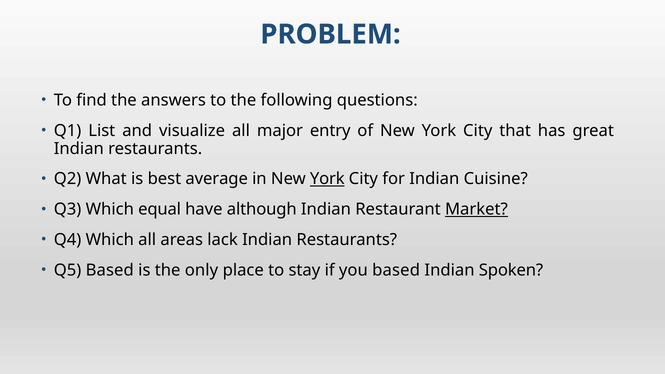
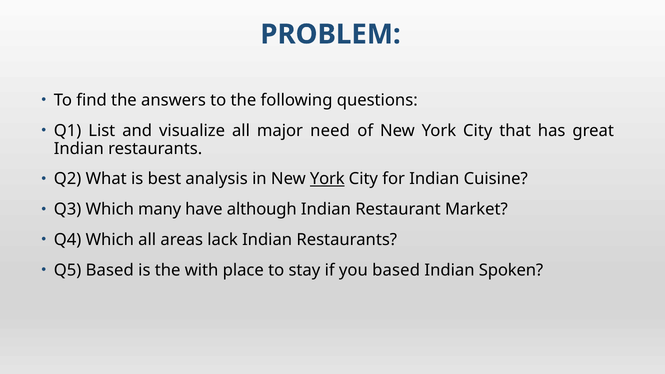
entry: entry -> need
average: average -> analysis
equal: equal -> many
Market underline: present -> none
only: only -> with
